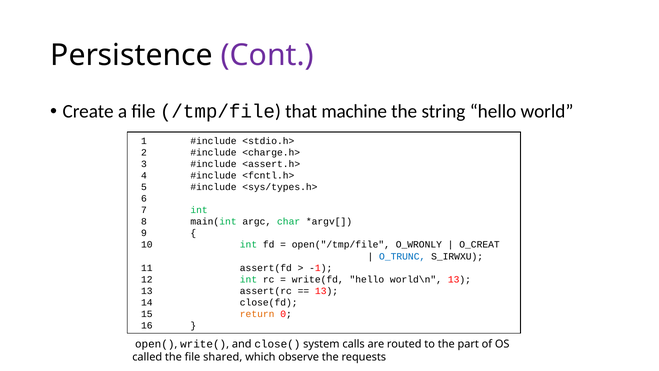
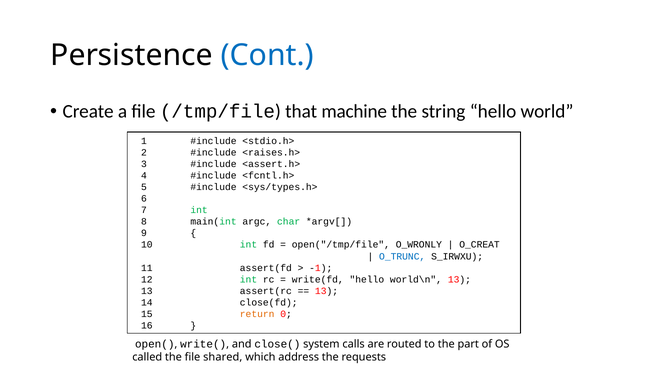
Cont colour: purple -> blue
<charge.h>: <charge.h> -> <raises.h>
observe: observe -> address
